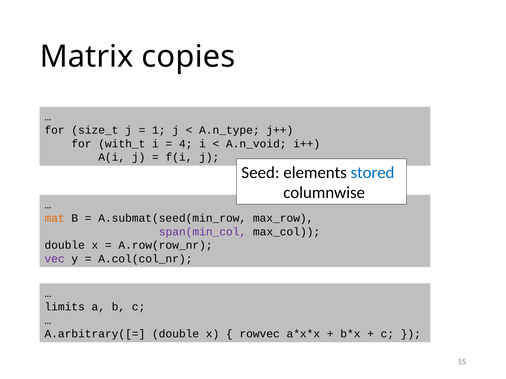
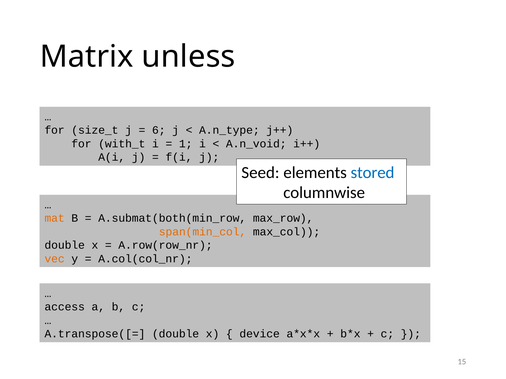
copies: copies -> unless
1: 1 -> 6
4: 4 -> 1
A.submat(seed(min_row: A.submat(seed(min_row -> A.submat(both(min_row
span(min_col colour: purple -> orange
vec colour: purple -> orange
limits: limits -> access
A.arbitrary([=: A.arbitrary([= -> A.transpose([=
rowvec: rowvec -> device
